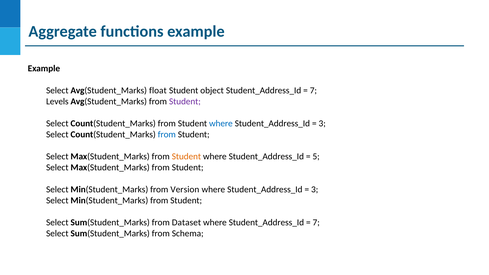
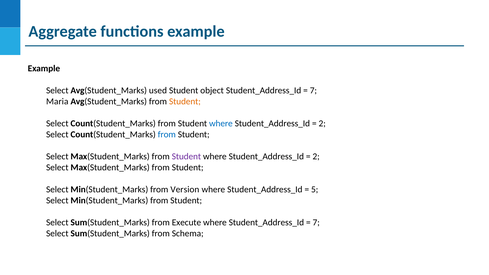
float: float -> used
Levels: Levels -> Maria
Student at (185, 101) colour: purple -> orange
3 at (322, 124): 3 -> 2
Student at (186, 157) colour: orange -> purple
5 at (316, 157): 5 -> 2
3 at (315, 190): 3 -> 5
Dataset: Dataset -> Execute
